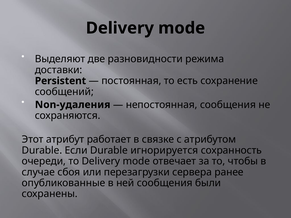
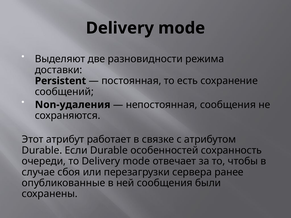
игнорируется: игнорируется -> особенностей
